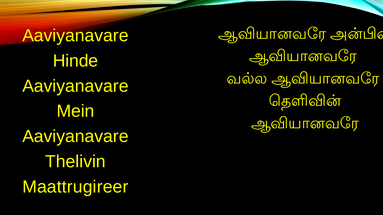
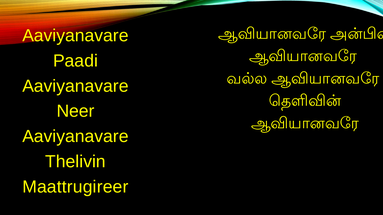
Hinde: Hinde -> Paadi
Mein: Mein -> Neer
